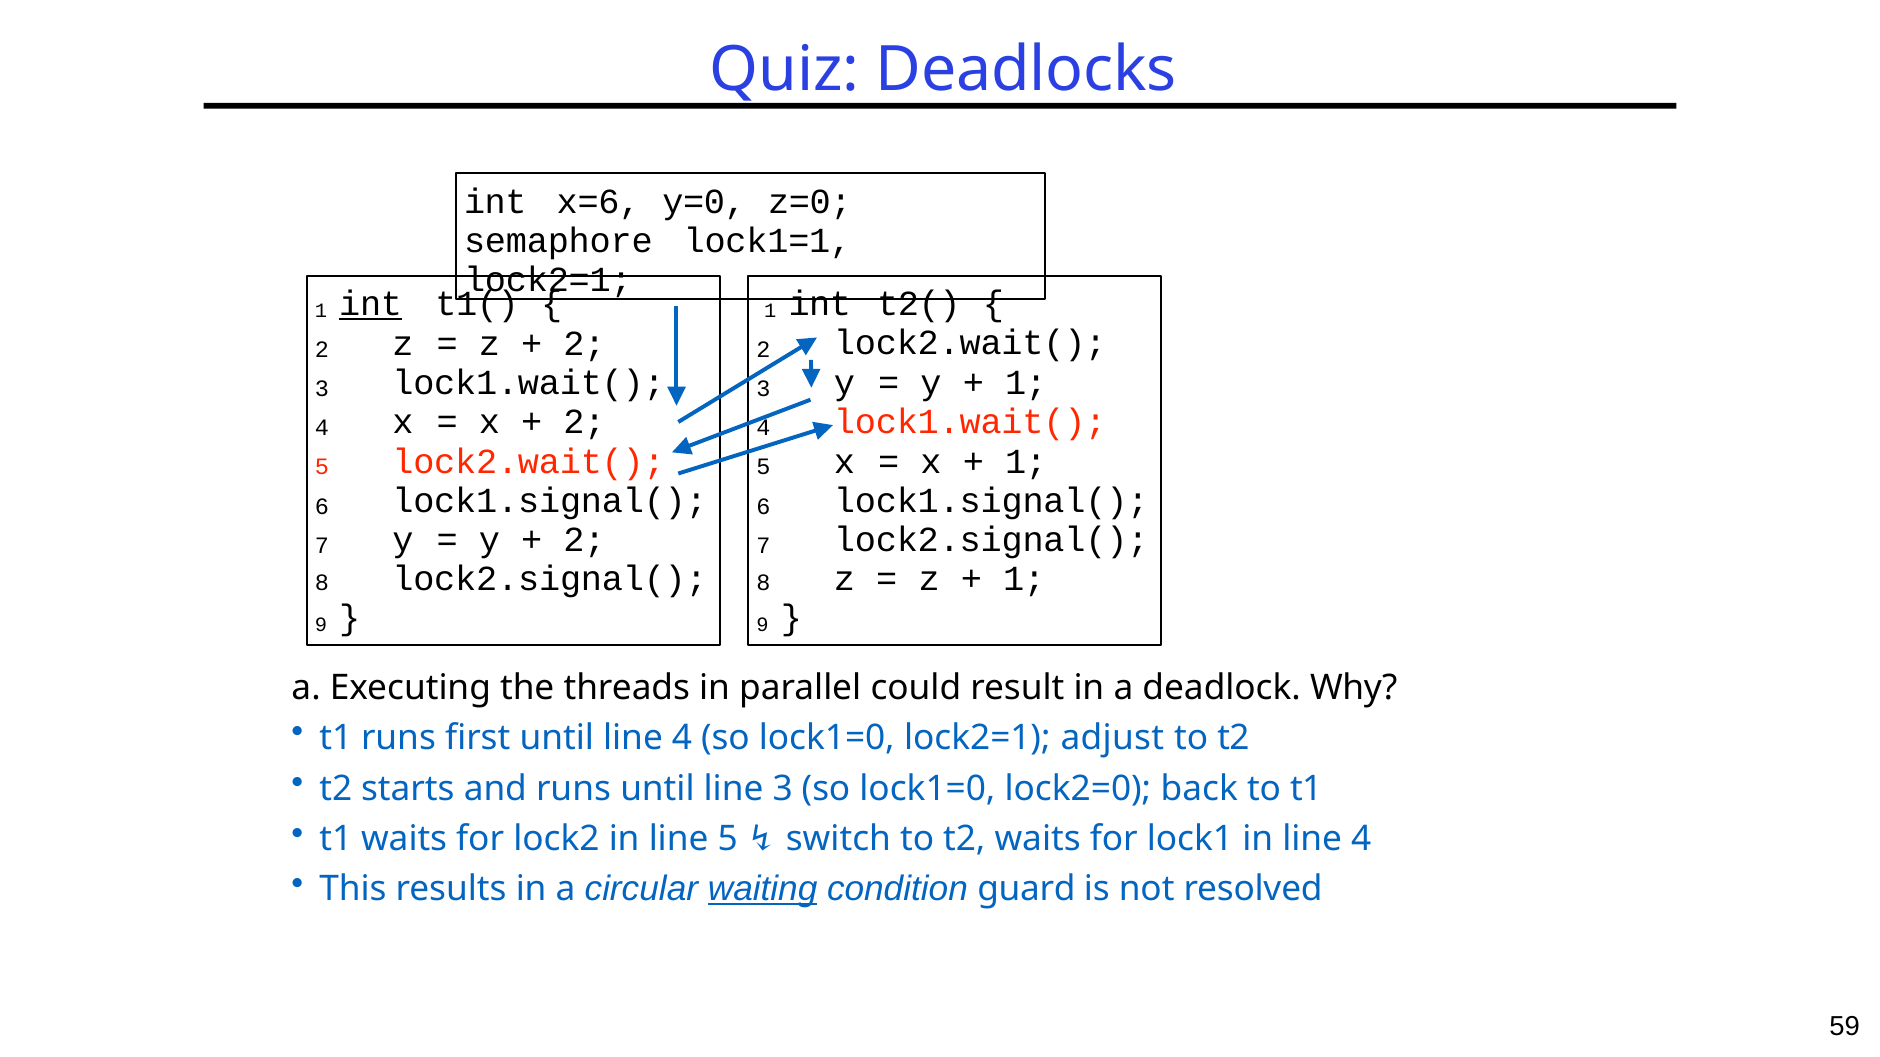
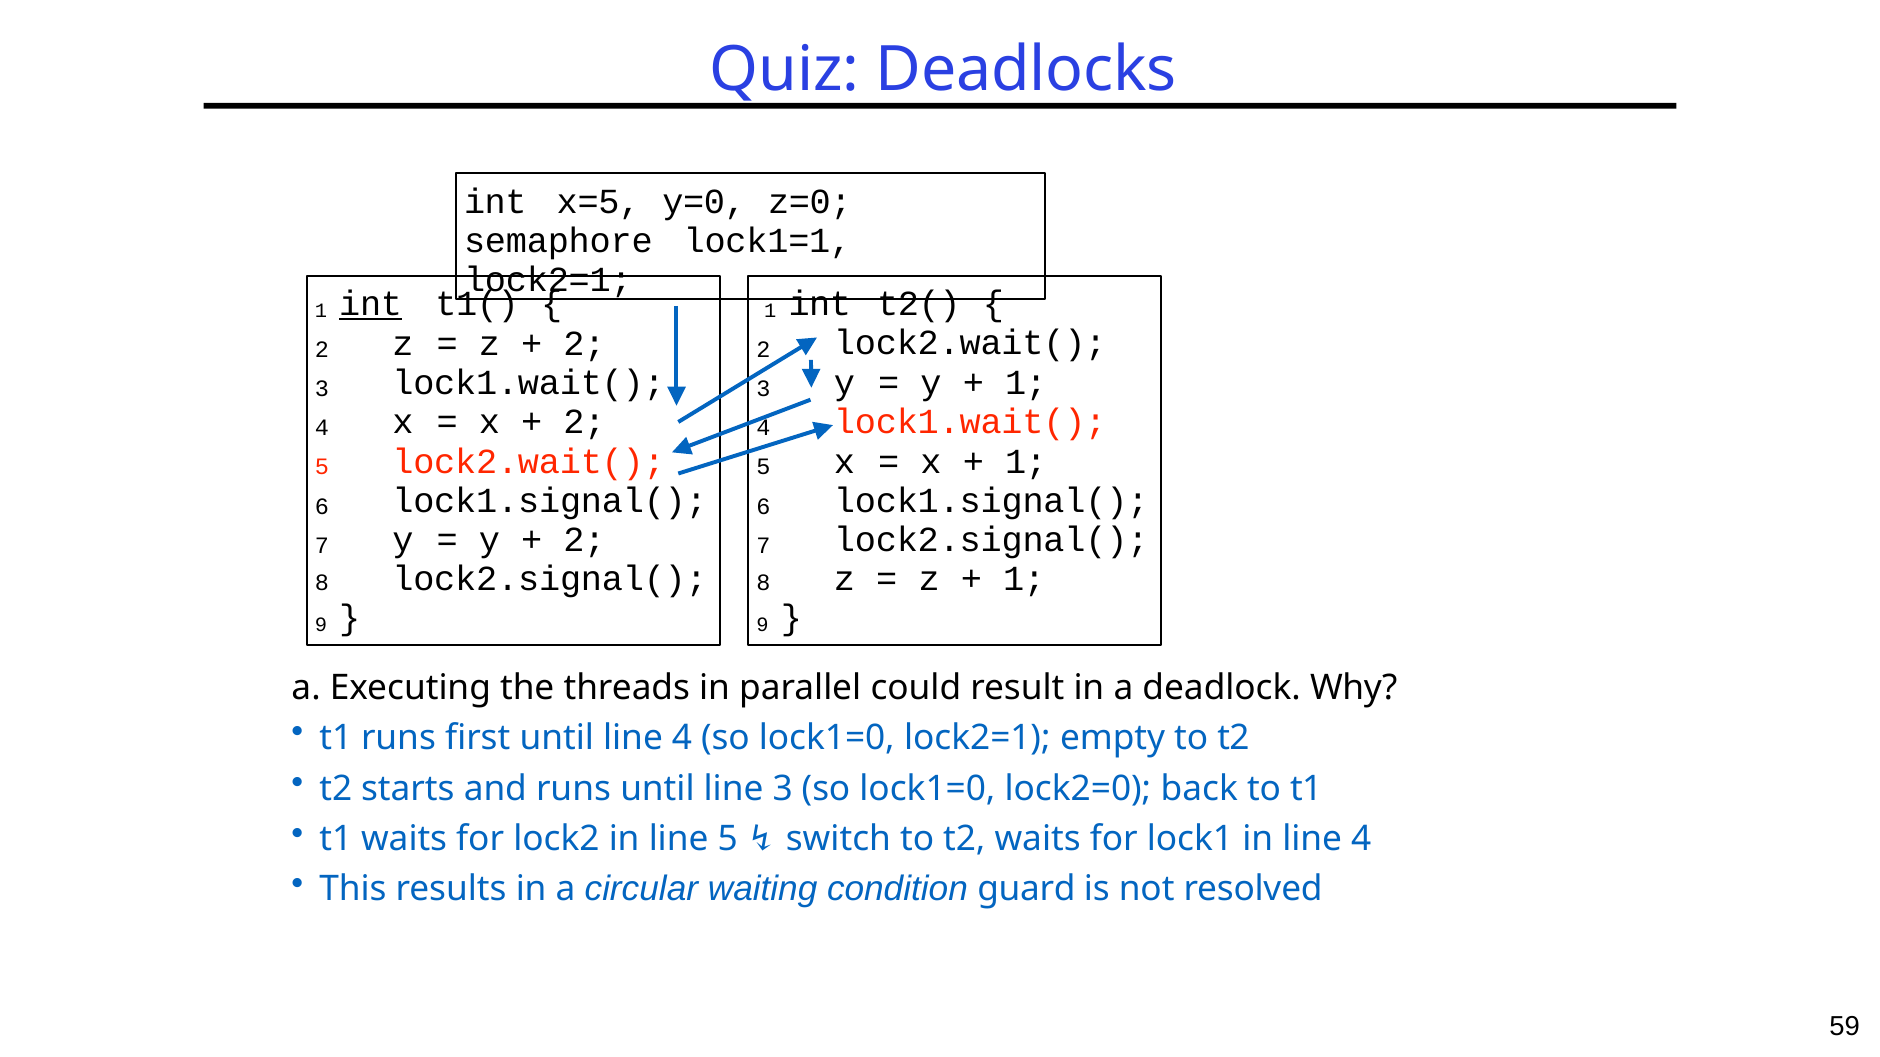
x=6: x=6 -> x=5
adjust: adjust -> empty
waiting underline: present -> none
